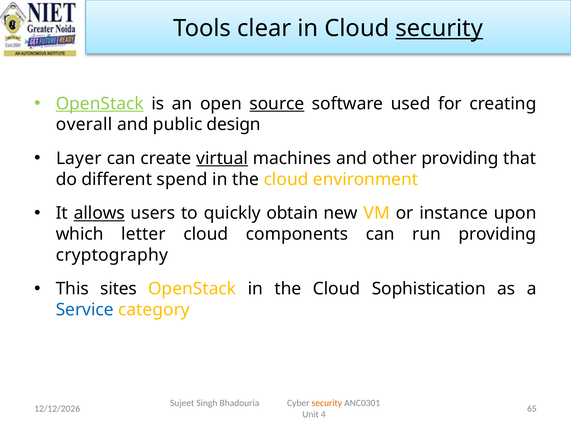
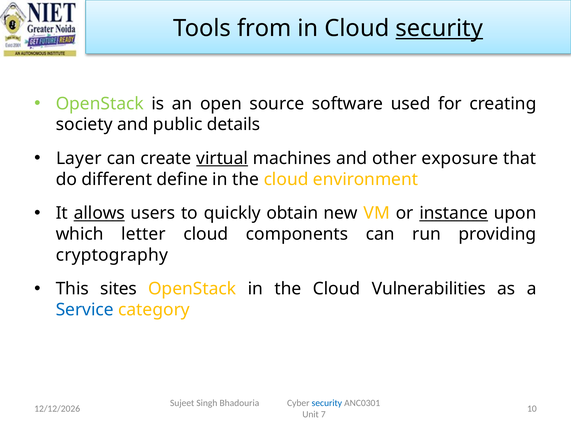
clear: clear -> from
OpenStack at (100, 104) underline: present -> none
source underline: present -> none
overall: overall -> society
design: design -> details
other providing: providing -> exposure
spend: spend -> define
instance underline: none -> present
Sophistication: Sophistication -> Vulnerabilities
security at (327, 403) colour: orange -> blue
65: 65 -> 10
4: 4 -> 7
